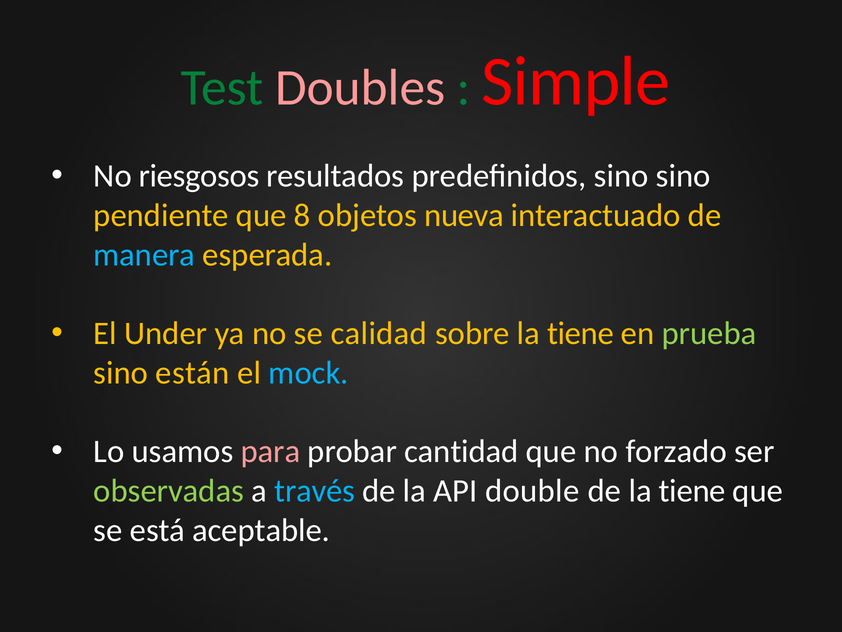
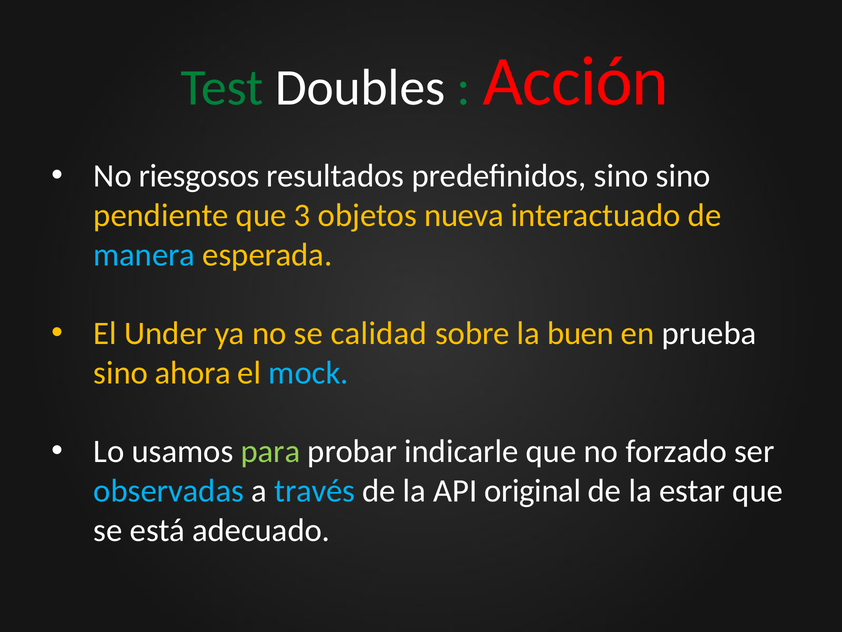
Doubles colour: pink -> white
Simple: Simple -> Acción
8: 8 -> 3
sobre la tiene: tiene -> buen
prueba colour: light green -> white
están: están -> ahora
para colour: pink -> light green
cantidad: cantidad -> indicarle
observadas colour: light green -> light blue
double: double -> original
de la tiene: tiene -> estar
aceptable: aceptable -> adecuado
